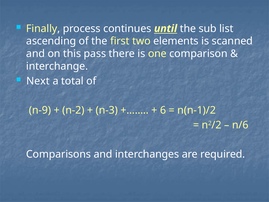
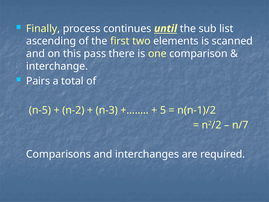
Next: Next -> Pairs
n-9: n-9 -> n-5
6: 6 -> 5
n/6: n/6 -> n/7
